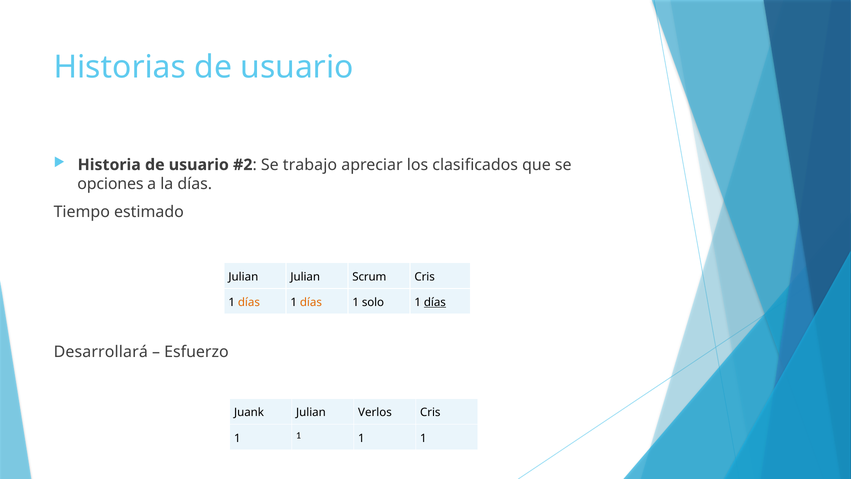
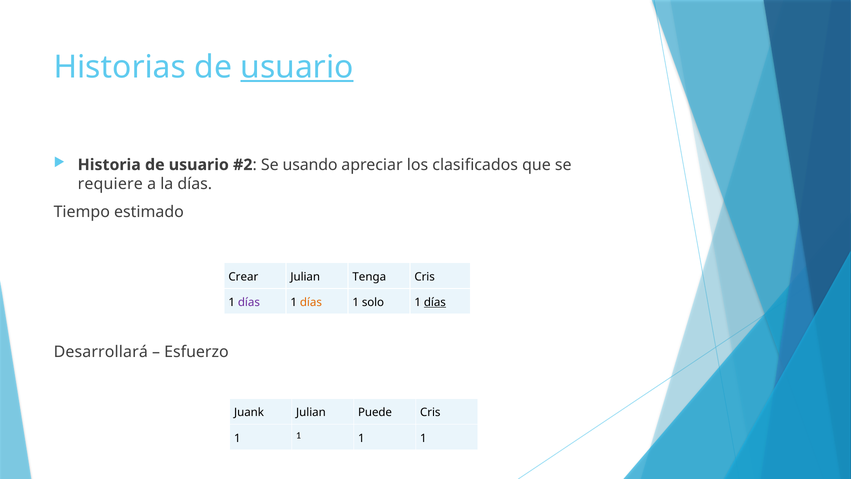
usuario at (297, 67) underline: none -> present
trabajo: trabajo -> usando
opciones: opciones -> requiere
Julian at (243, 277): Julian -> Crear
Scrum: Scrum -> Tenga
días at (249, 302) colour: orange -> purple
Verlos: Verlos -> Puede
